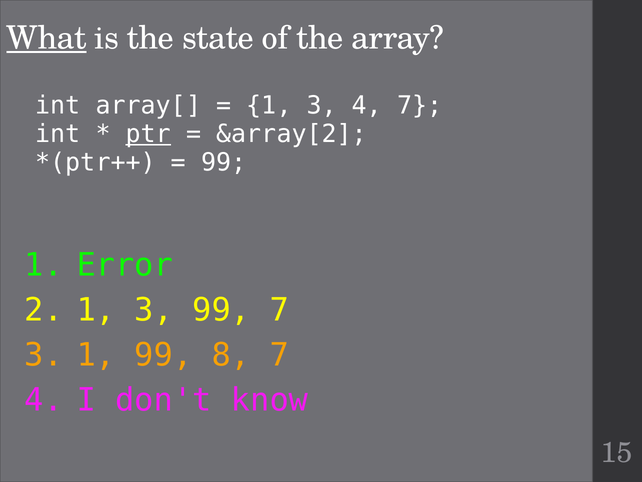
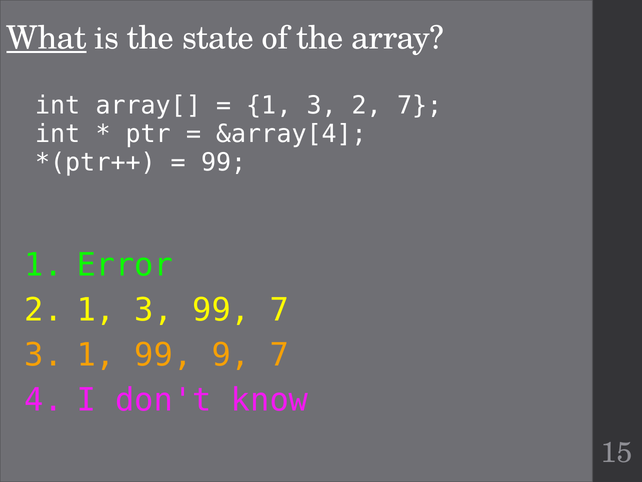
3 4: 4 -> 2
ptr underline: present -> none
&array[2: &array[2 -> &array[4
8: 8 -> 9
